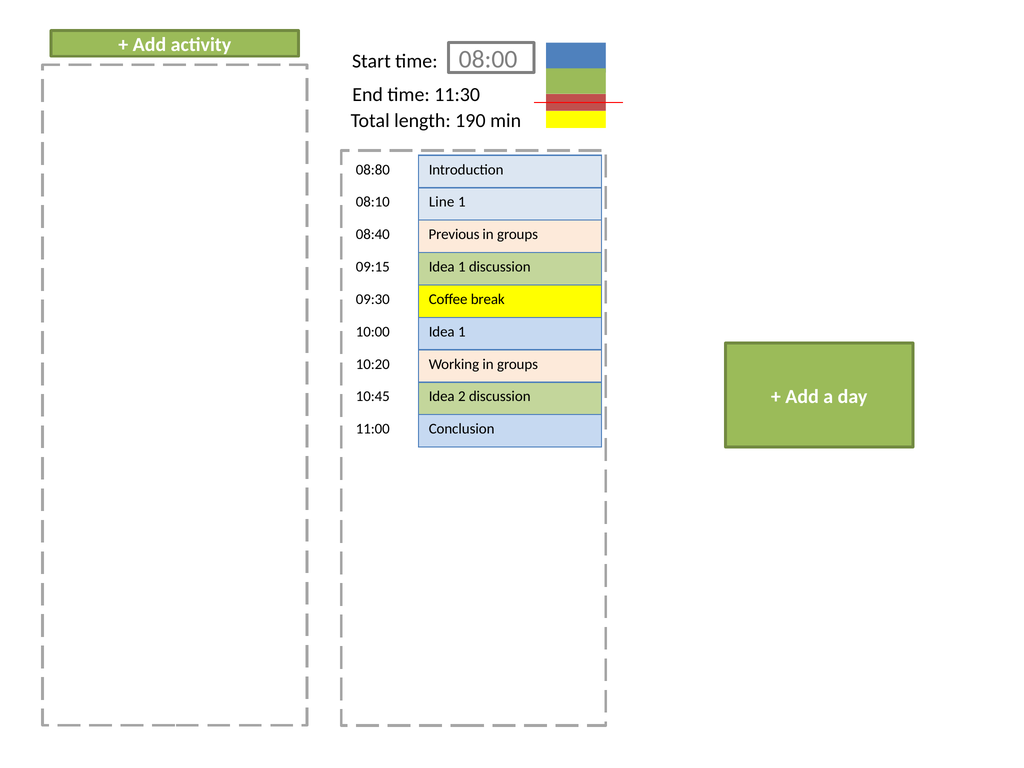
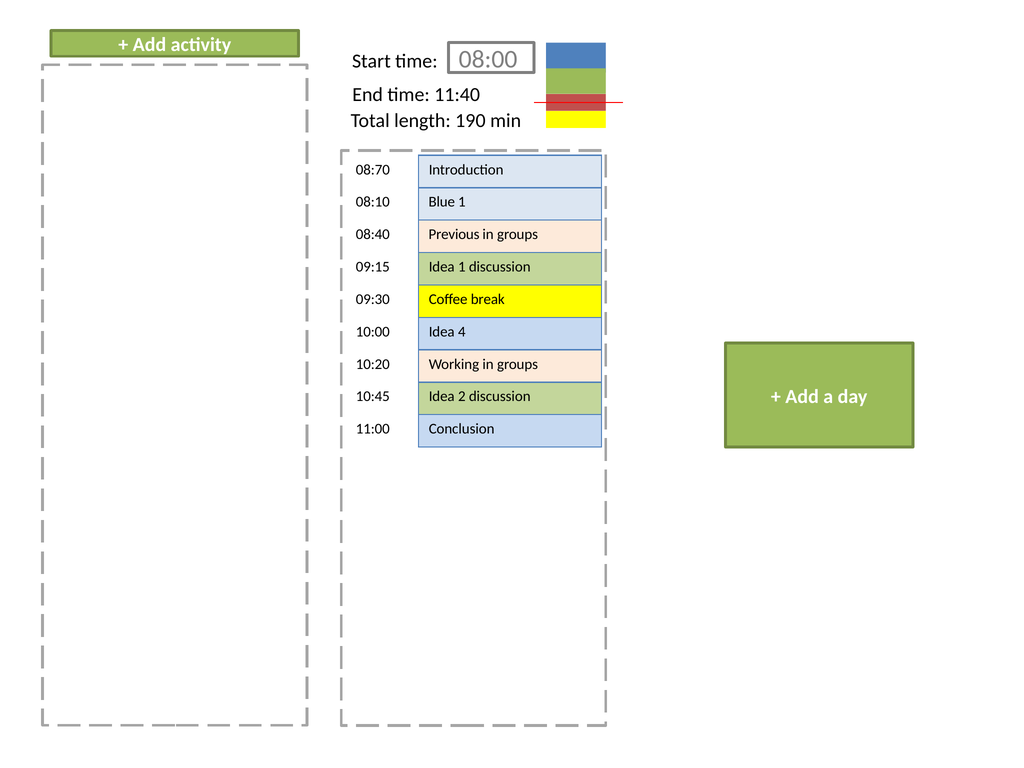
11:30: 11:30 -> 11:40
08:80: 08:80 -> 08:70
Line: Line -> Blue
10:00 Idea 1: 1 -> 4
